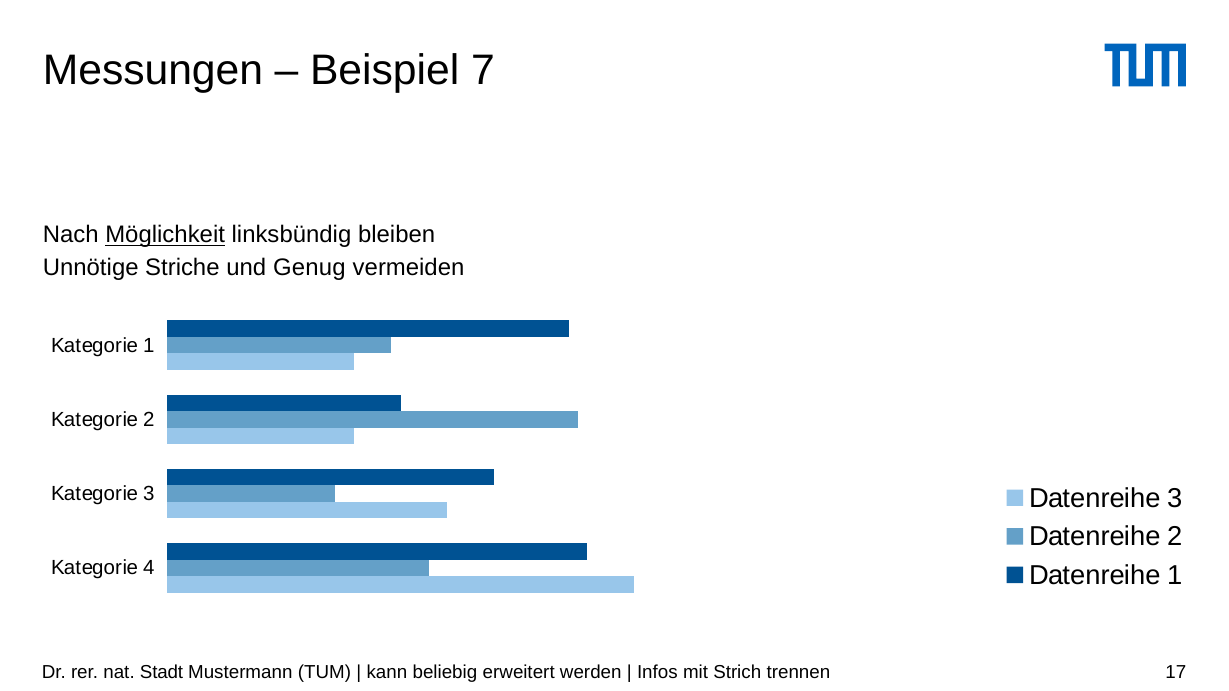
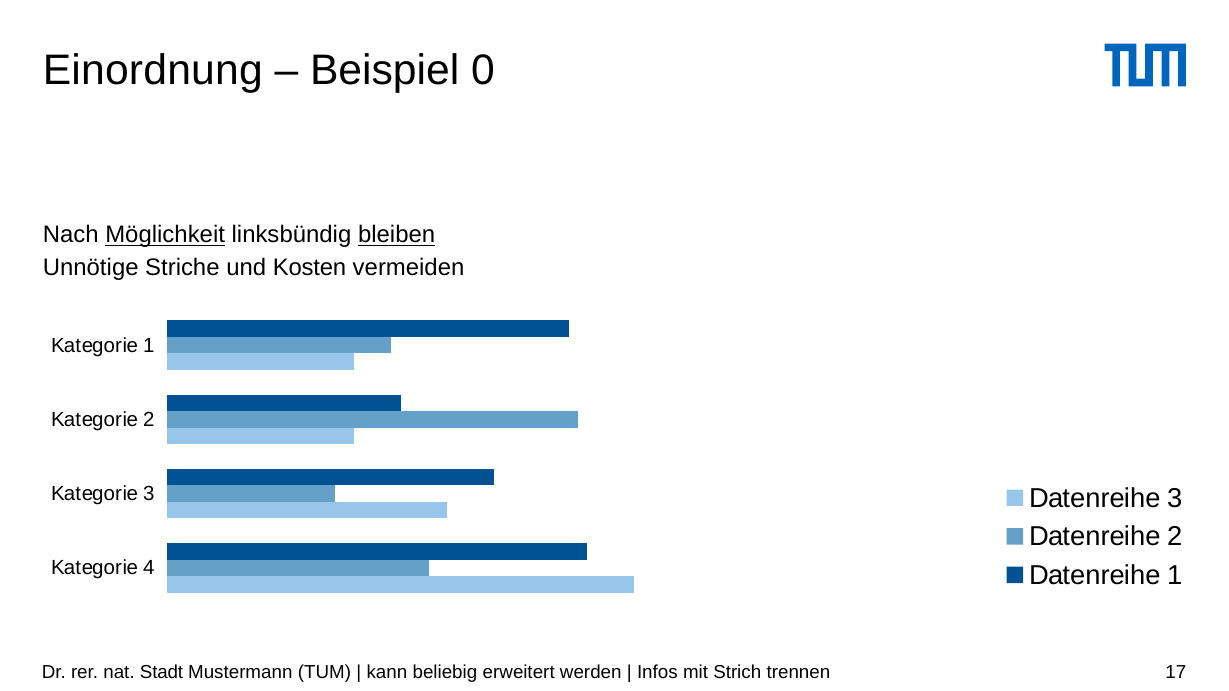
Messungen: Messungen -> Einordnung
7: 7 -> 0
bleiben underline: none -> present
Genug: Genug -> Kosten
